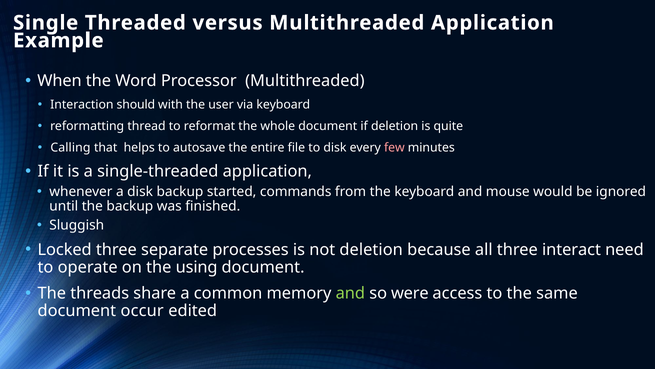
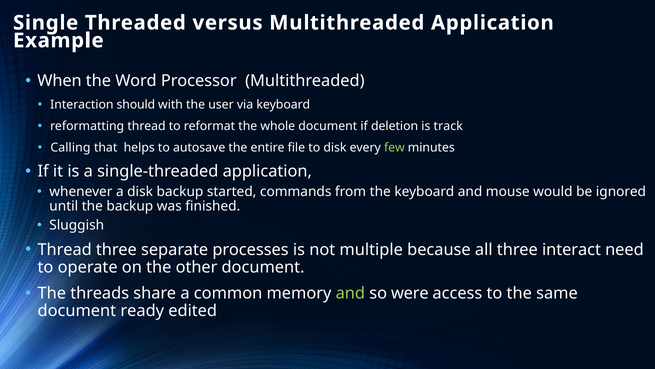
quite: quite -> track
few colour: pink -> light green
Locked at (65, 249): Locked -> Thread
not deletion: deletion -> multiple
using: using -> other
occur: occur -> ready
